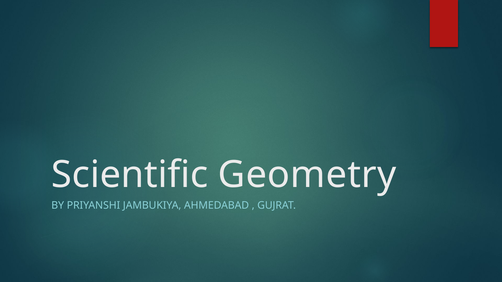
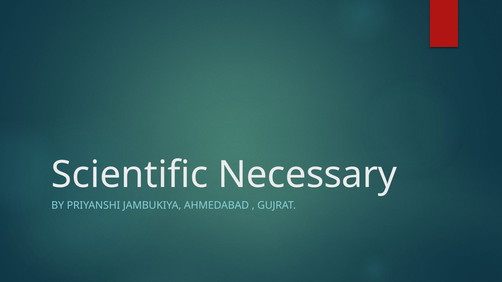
Geometry: Geometry -> Necessary
